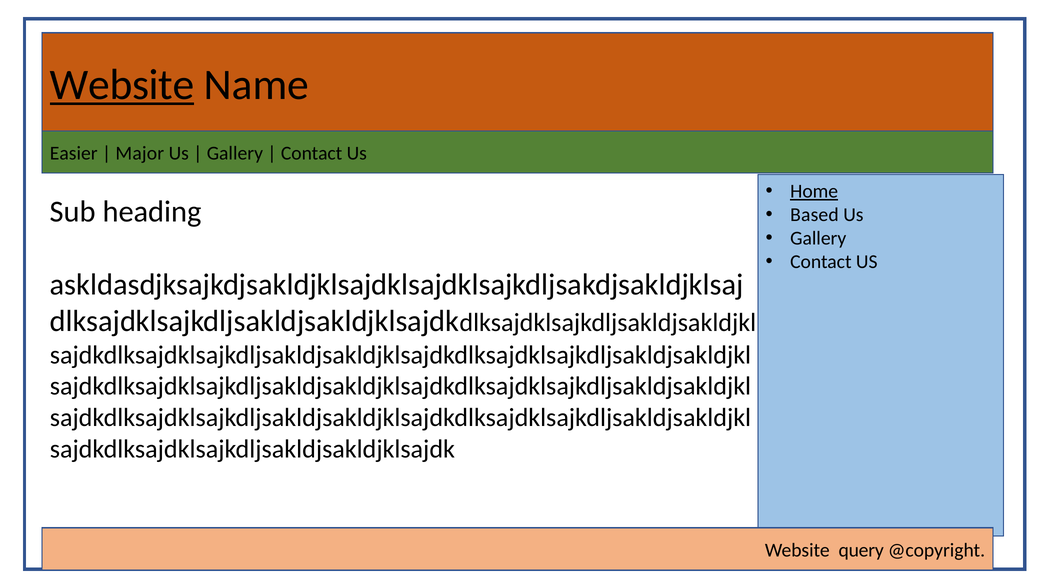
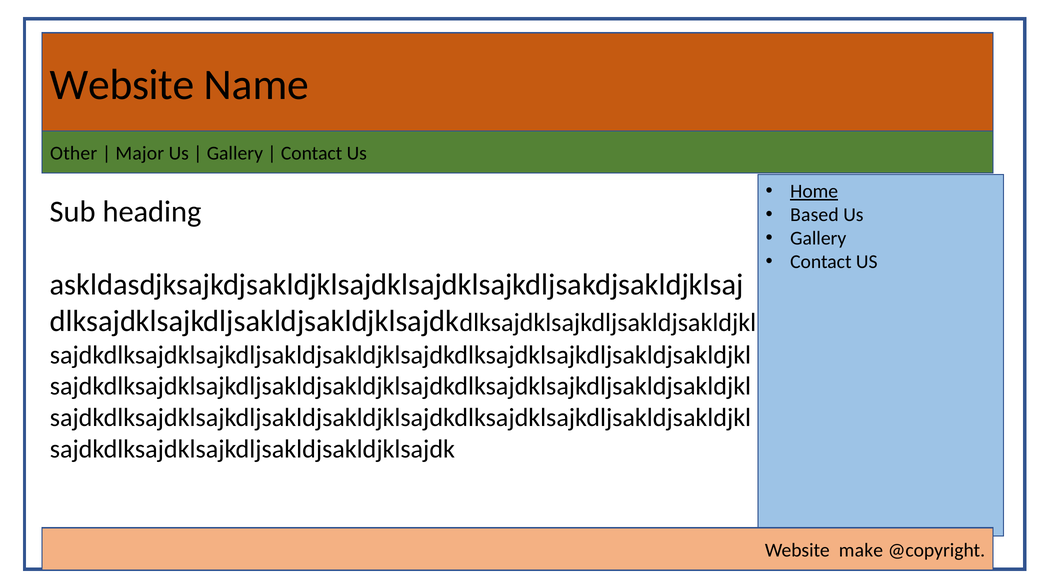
Website at (122, 85) underline: present -> none
Easier: Easier -> Other
query: query -> make
